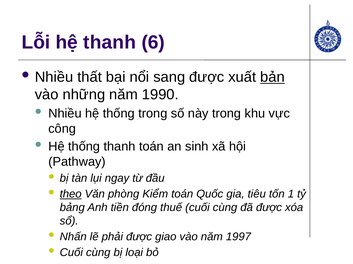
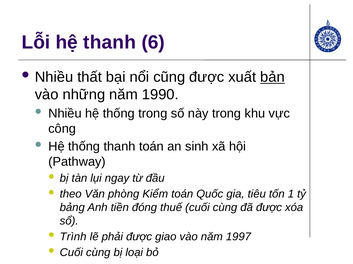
sang: sang -> cũng
theo underline: present -> none
Nhấn: Nhấn -> Trình
